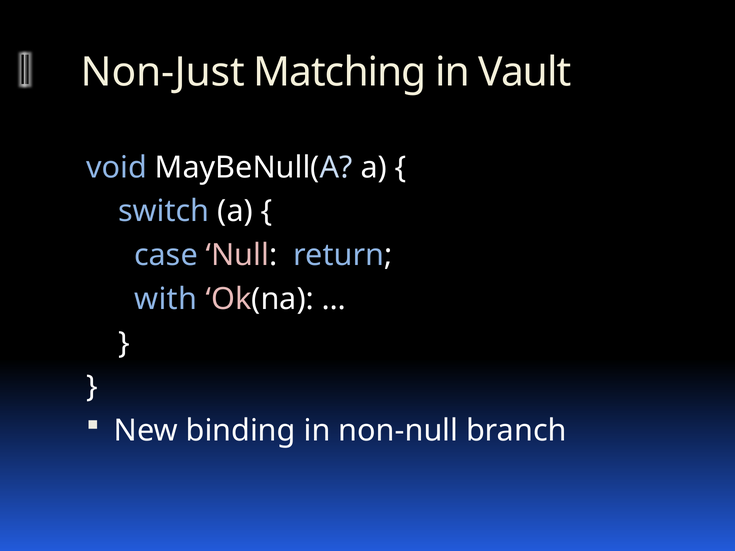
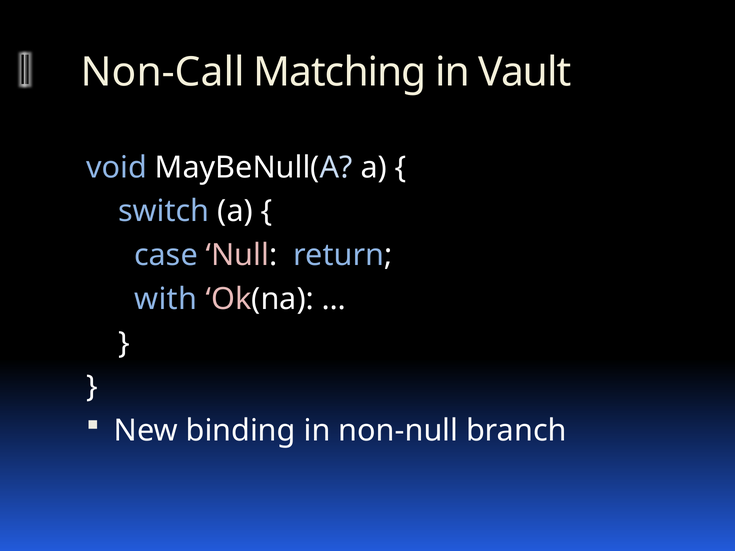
Non-Just: Non-Just -> Non-Call
